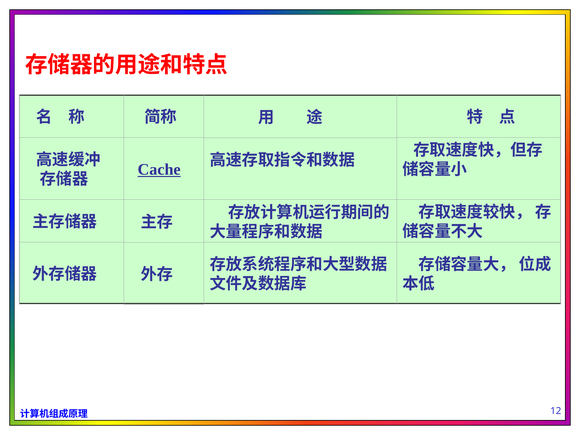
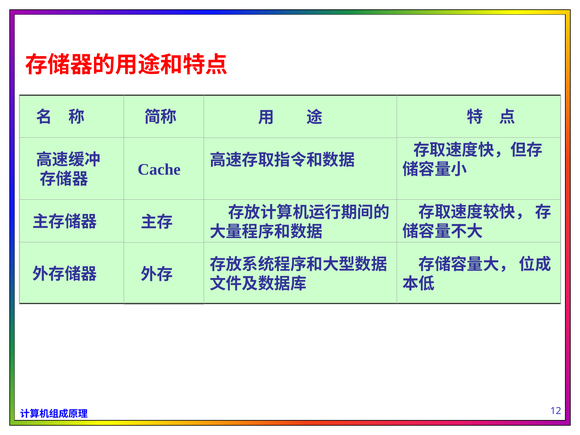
Cache underline: present -> none
